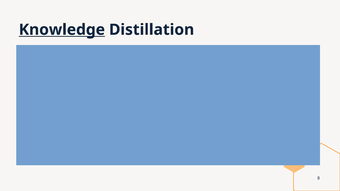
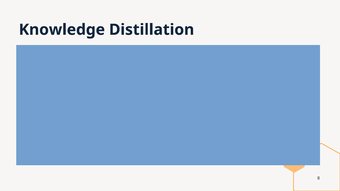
Knowledge underline: present -> none
